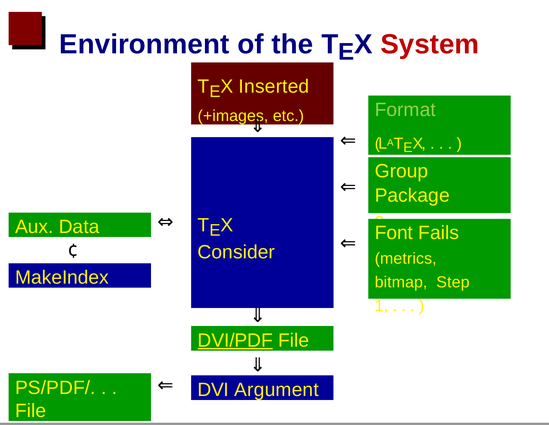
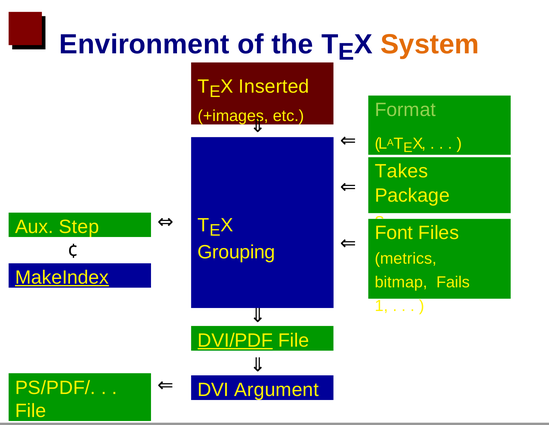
System colour: red -> orange
Group: Group -> Takes
Data: Data -> Step
Fails: Fails -> Files
Consider: Consider -> Grouping
MakeIndex underline: none -> present
Step: Step -> Fails
